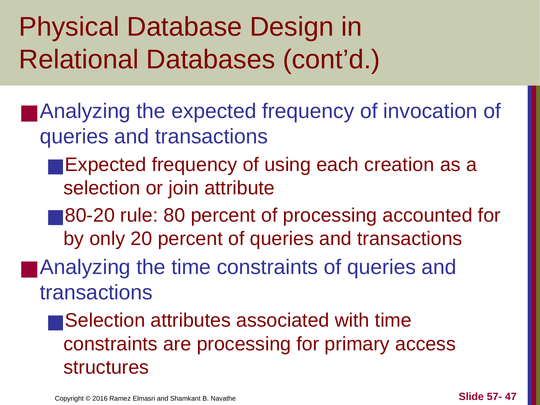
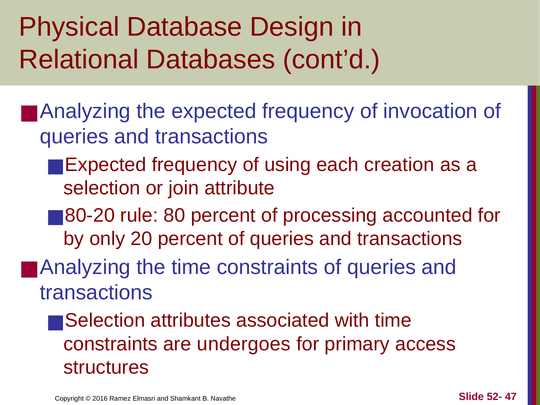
are processing: processing -> undergoes
57-: 57- -> 52-
